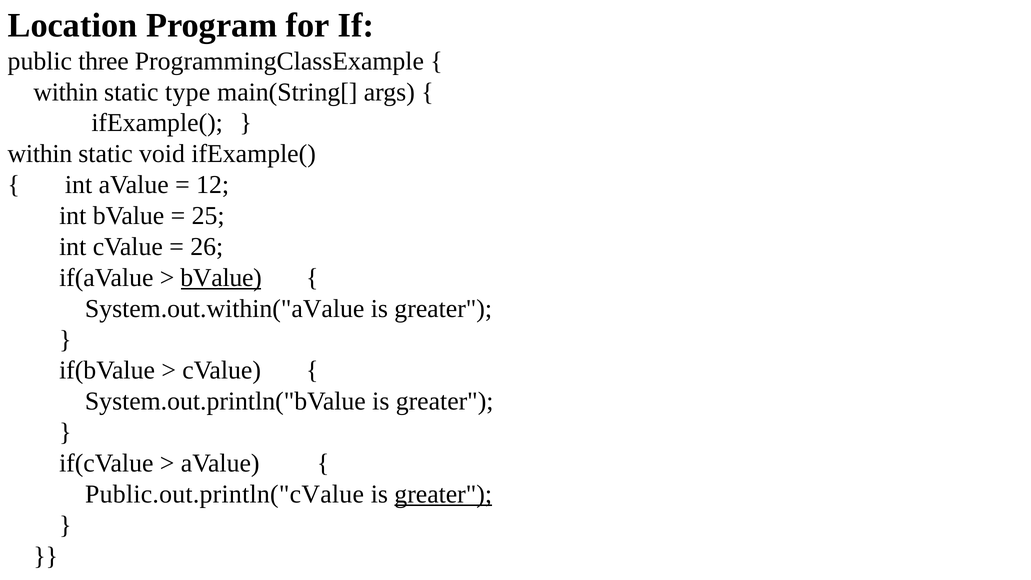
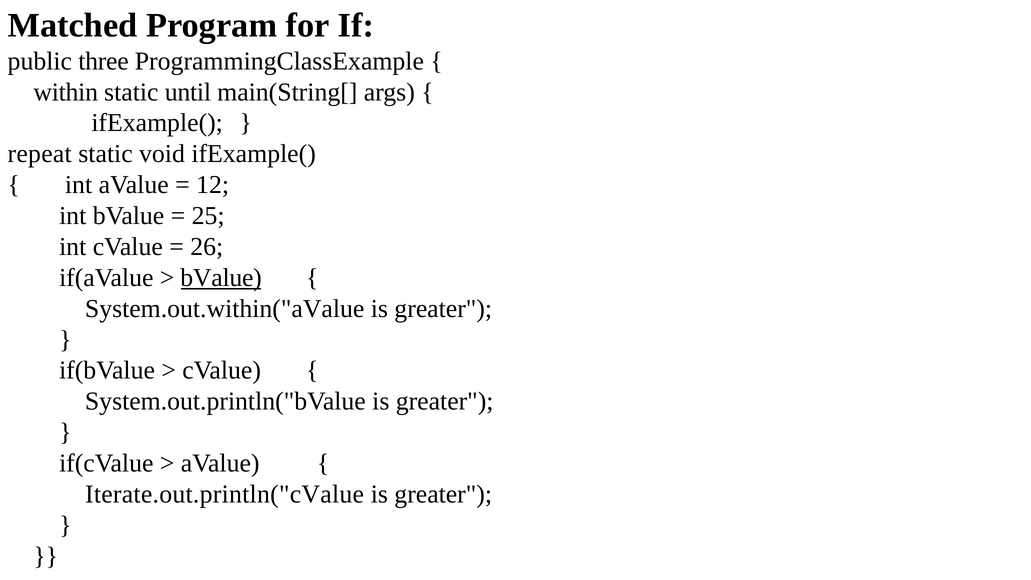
Location: Location -> Matched
type: type -> until
within at (40, 154): within -> repeat
Public.out.println("cValue: Public.out.println("cValue -> Iterate.out.println("cValue
greater at (443, 494) underline: present -> none
